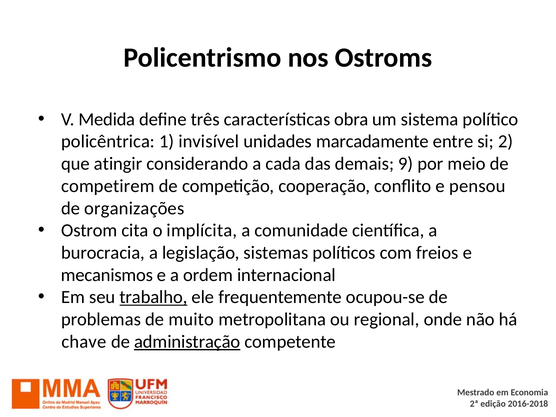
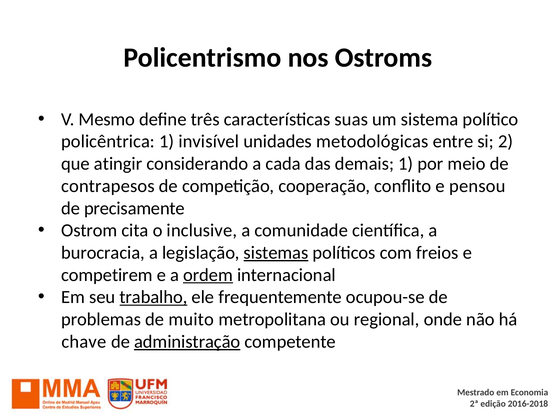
Medida: Medida -> Mesmo
obra: obra -> suas
marcadamente: marcadamente -> metodológicas
demais 9: 9 -> 1
competirem: competirem -> contrapesos
organizações: organizações -> precisamente
implícita: implícita -> inclusive
sistemas underline: none -> present
mecanismos: mecanismos -> competirem
ordem underline: none -> present
